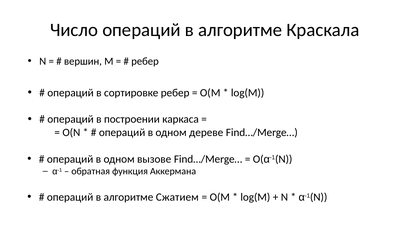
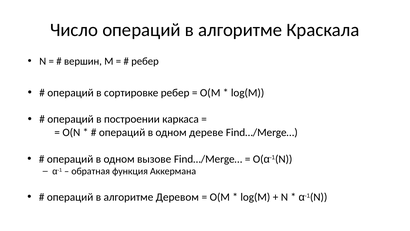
Сжатием: Сжатием -> Деревом
